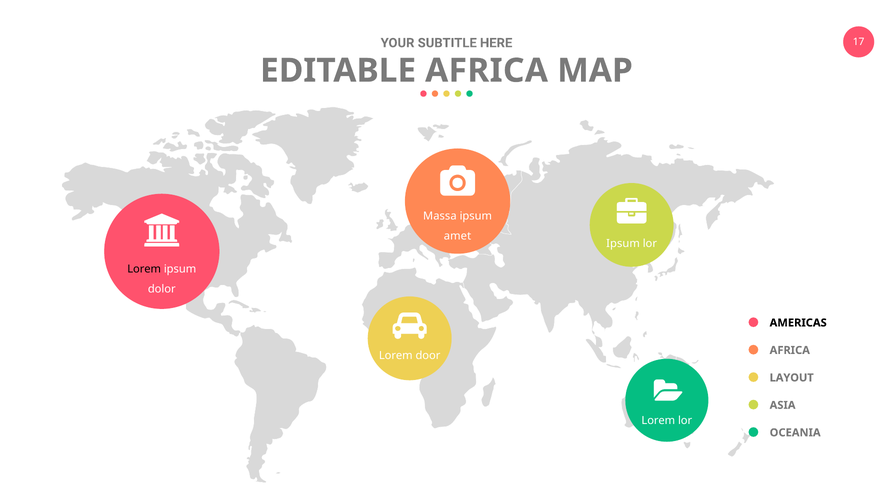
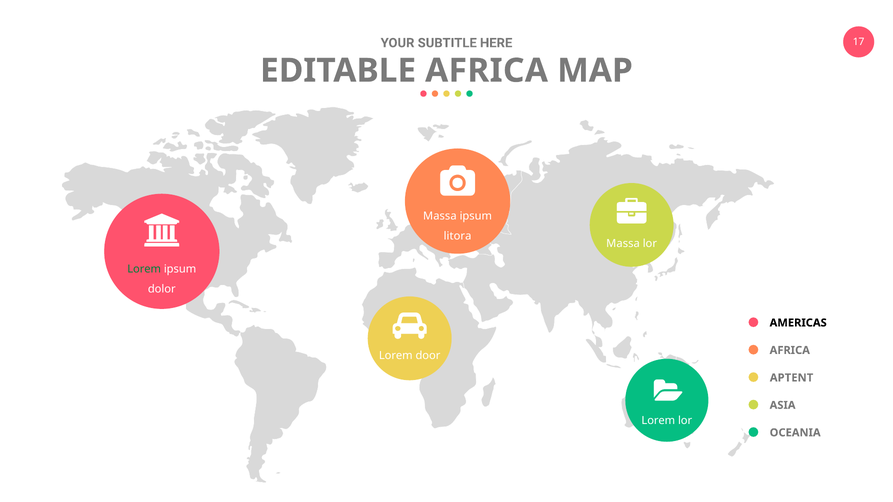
amet: amet -> litora
Ipsum at (623, 244): Ipsum -> Massa
Lorem at (144, 269) colour: black -> green
LAYOUT: LAYOUT -> APTENT
